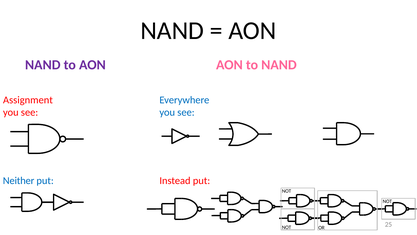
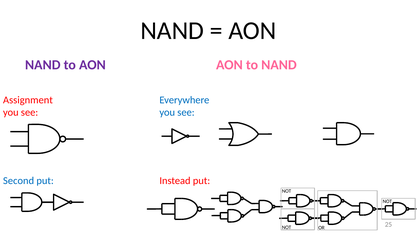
Neither: Neither -> Second
